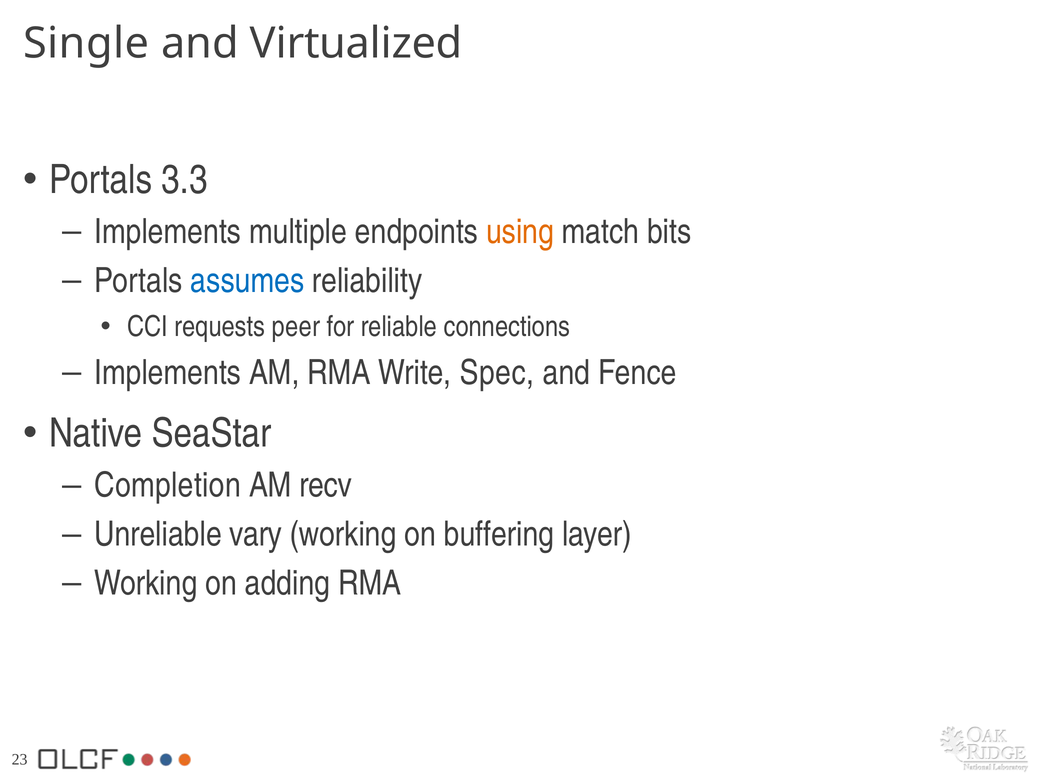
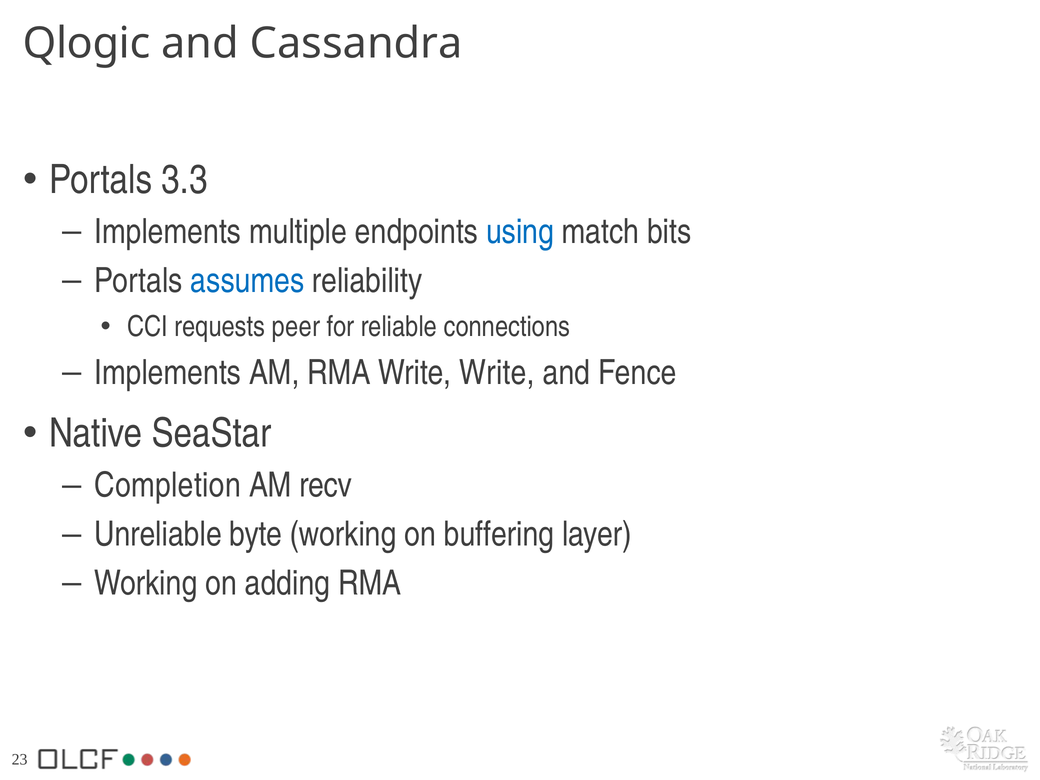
Single: Single -> Qlogic
Virtualized: Virtualized -> Cassandra
using colour: orange -> blue
Write Spec: Spec -> Write
vary: vary -> byte
